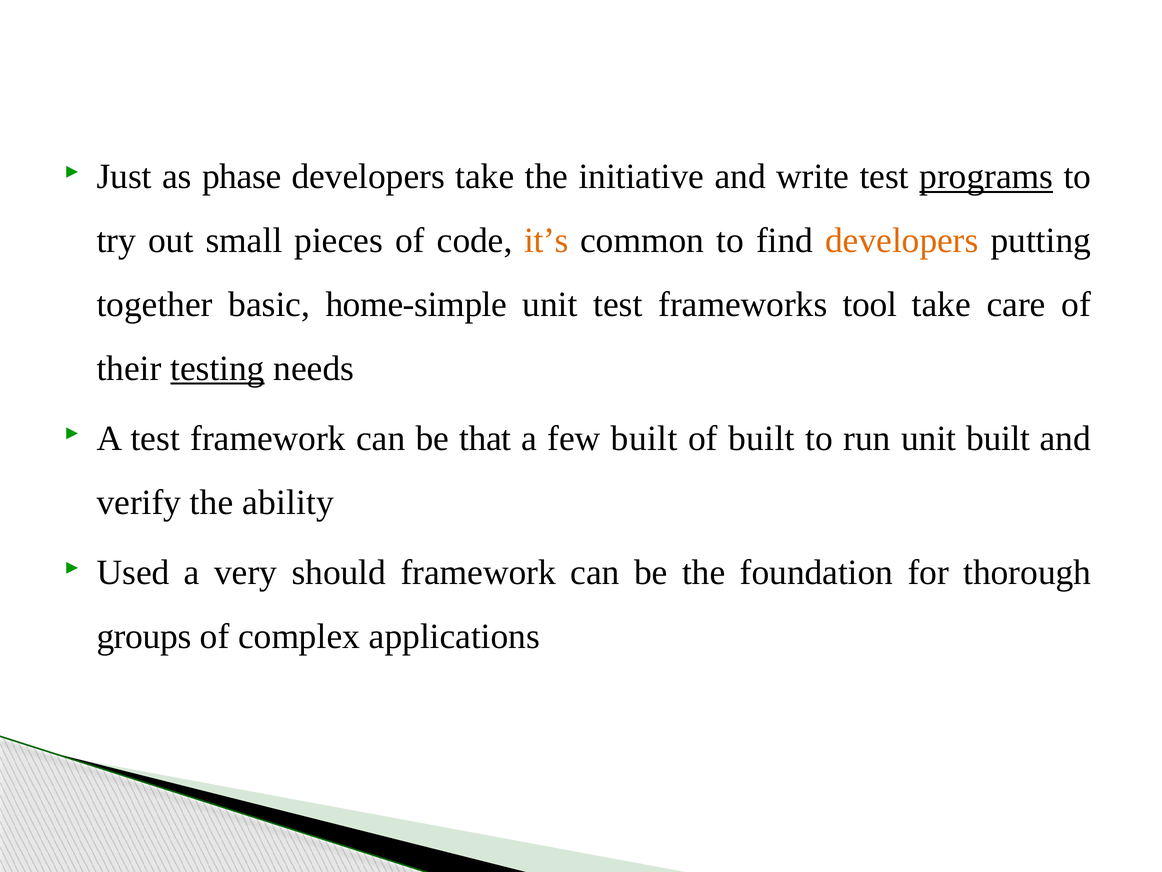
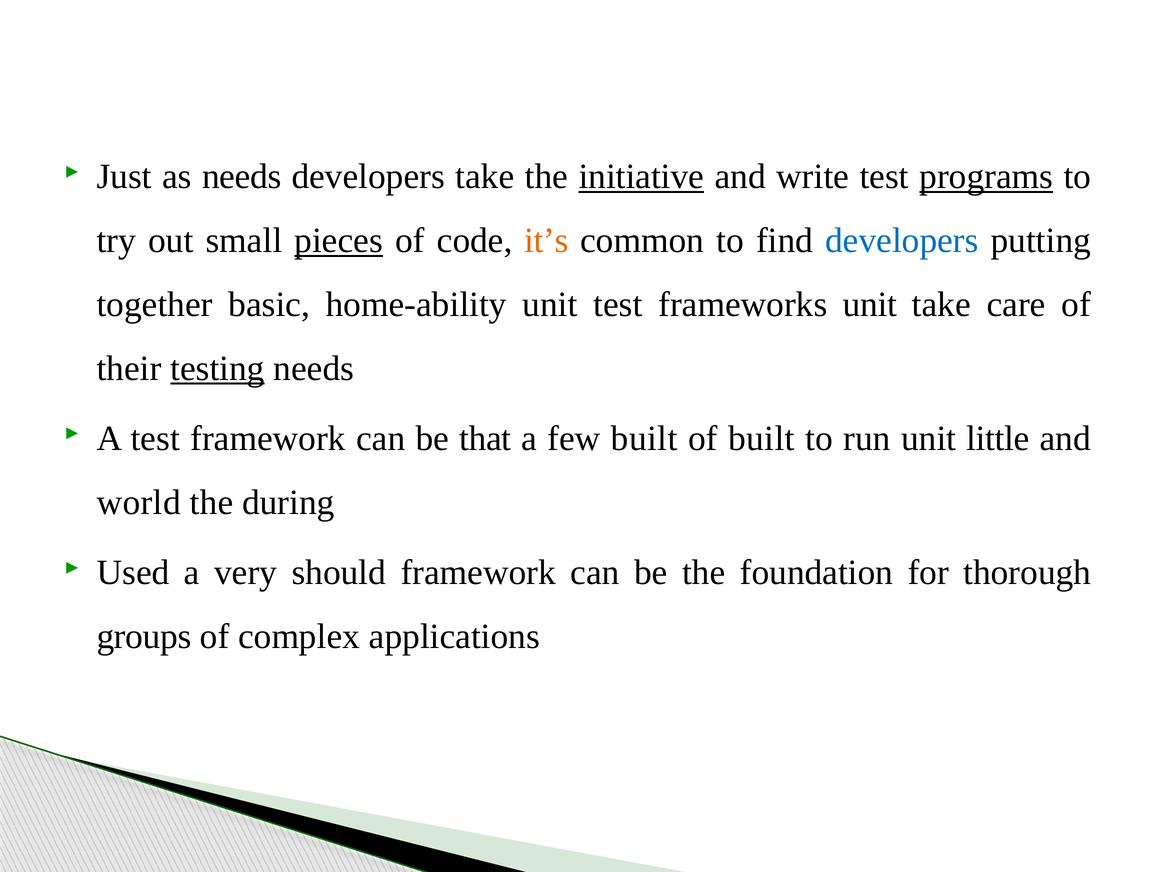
as phase: phase -> needs
initiative underline: none -> present
pieces underline: none -> present
developers at (902, 240) colour: orange -> blue
home-simple: home-simple -> home-ability
frameworks tool: tool -> unit
unit built: built -> little
verify: verify -> world
ability: ability -> during
